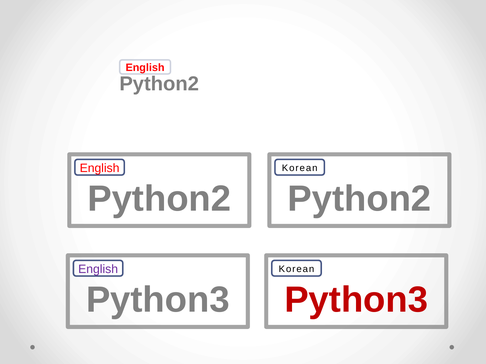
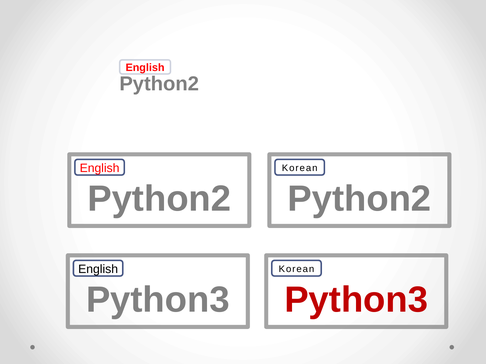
English at (98, 270) colour: purple -> black
